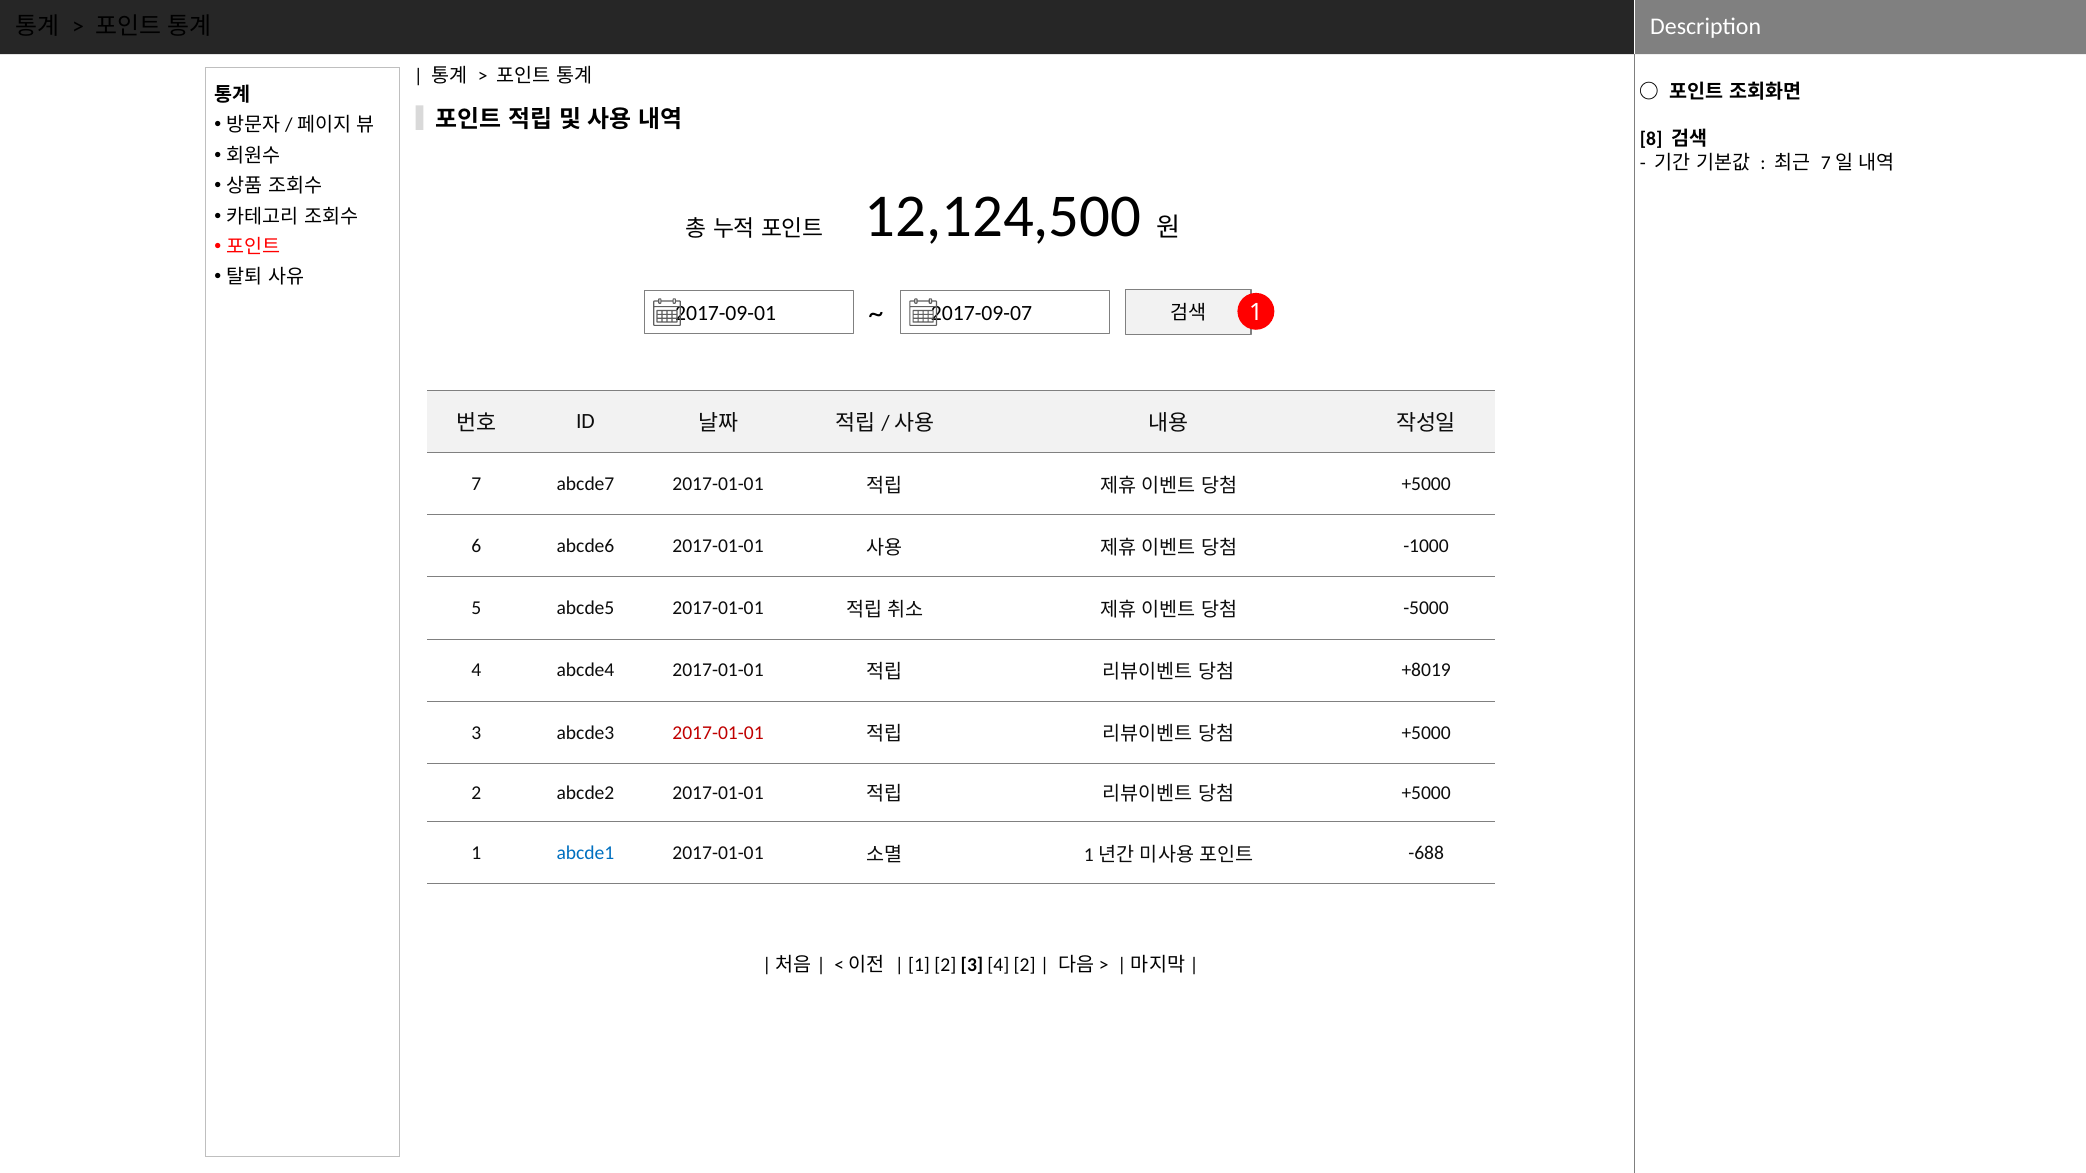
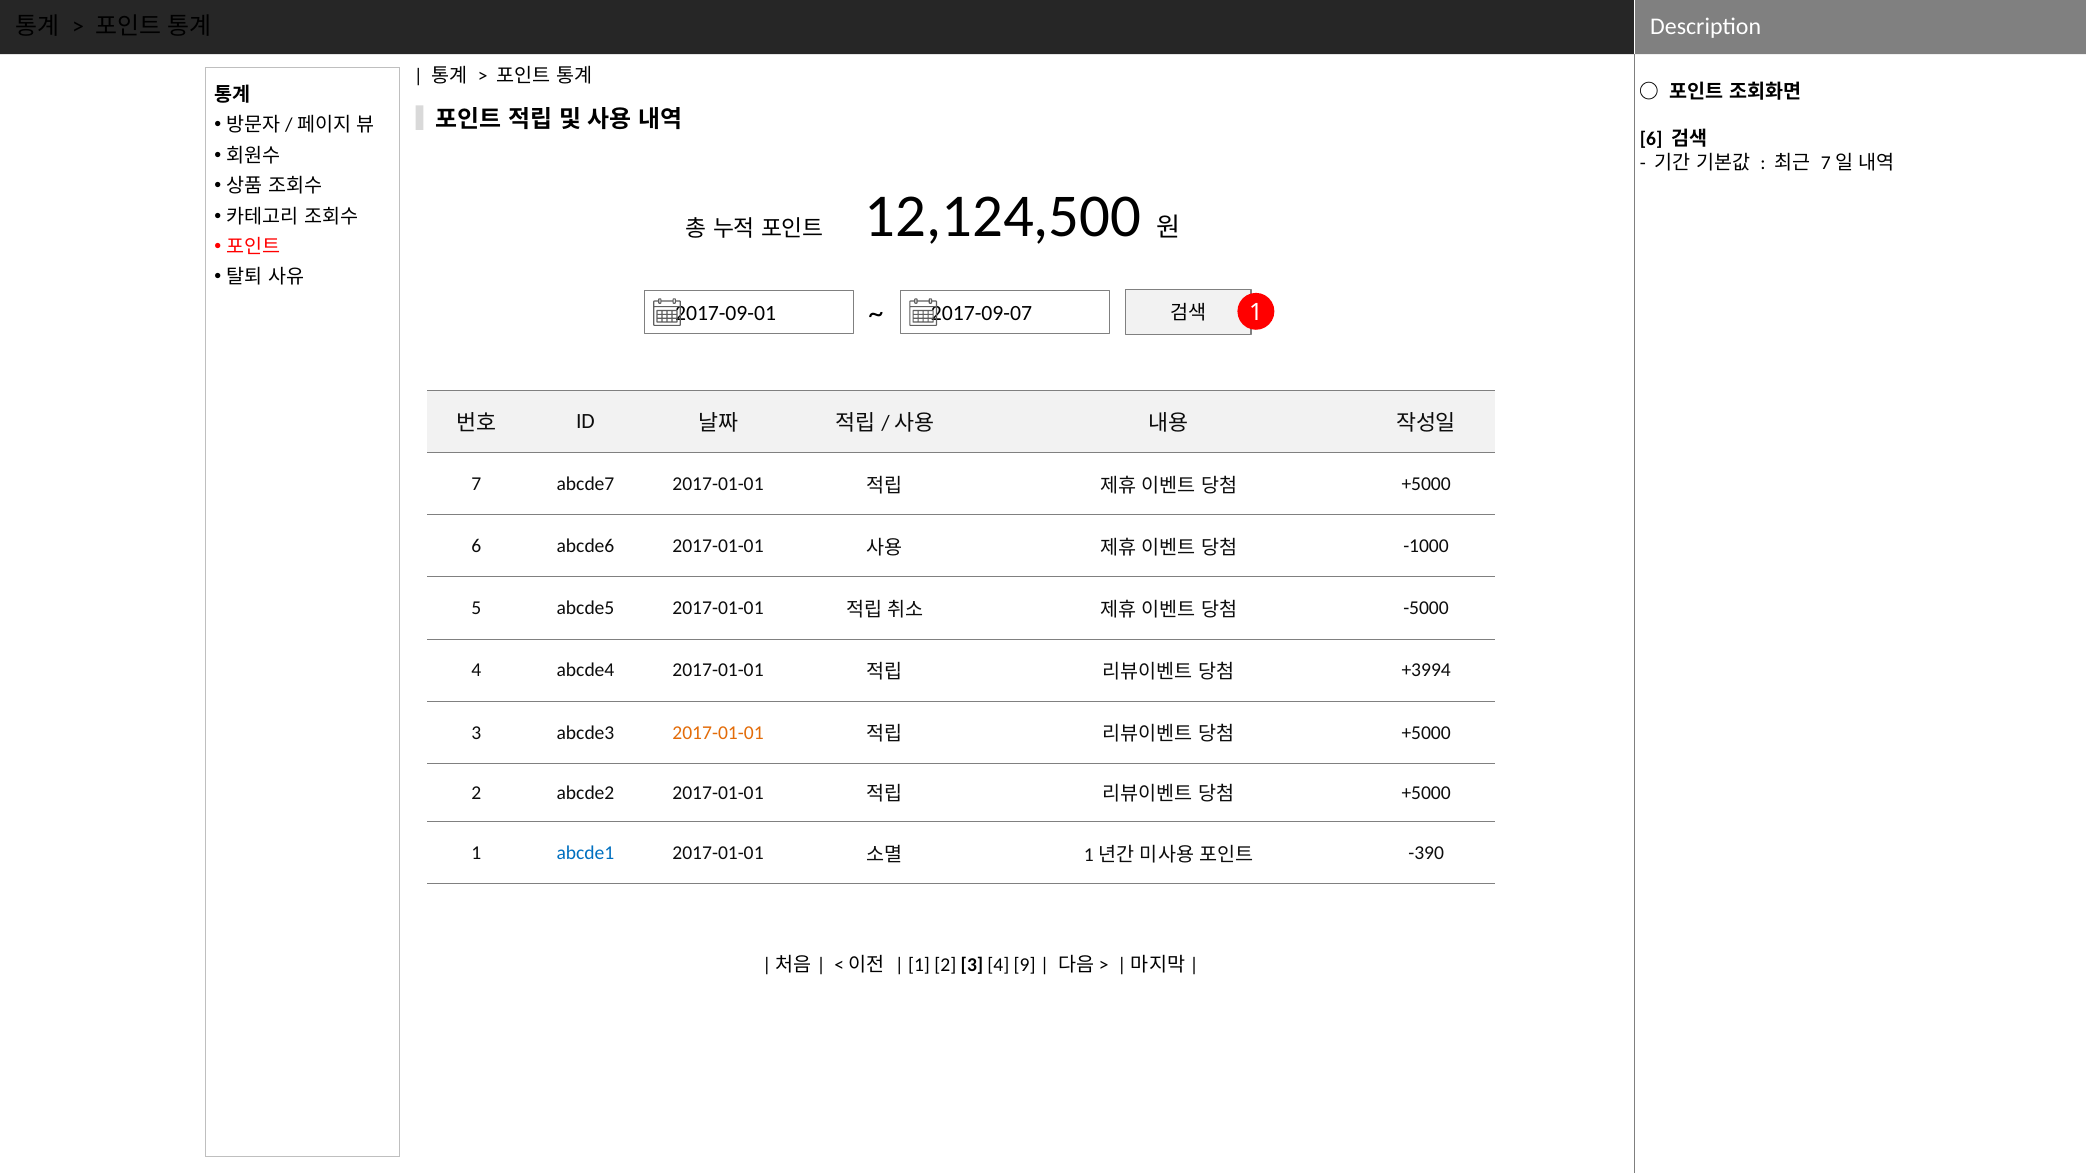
8 at (1651, 139): 8 -> 6
+8019: +8019 -> +3994
2017-01-01 at (718, 733) colour: red -> orange
-688: -688 -> -390
4 2: 2 -> 9
